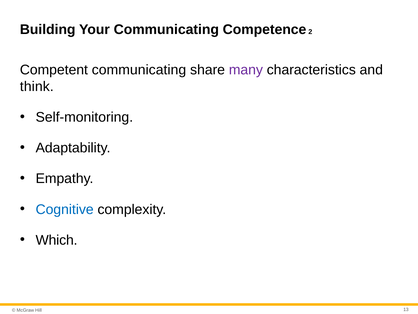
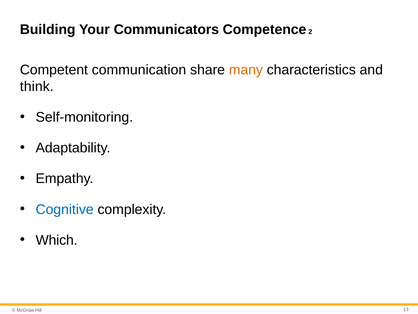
Your Communicating: Communicating -> Communicators
Competent communicating: communicating -> communication
many colour: purple -> orange
